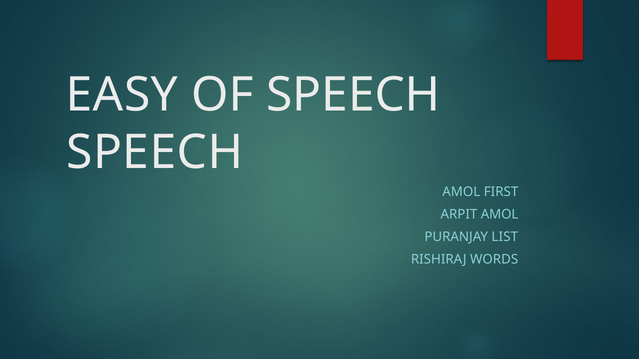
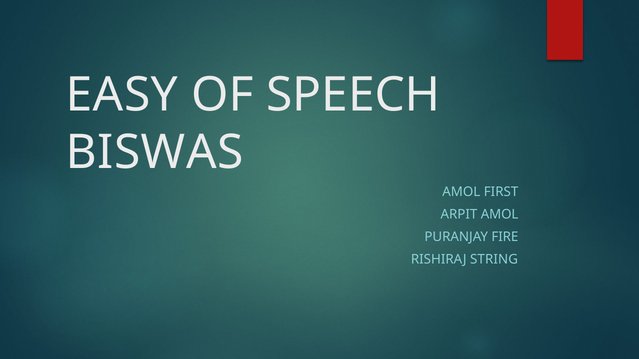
SPEECH at (155, 153): SPEECH -> BISWAS
LIST: LIST -> FIRE
WORDS: WORDS -> STRING
